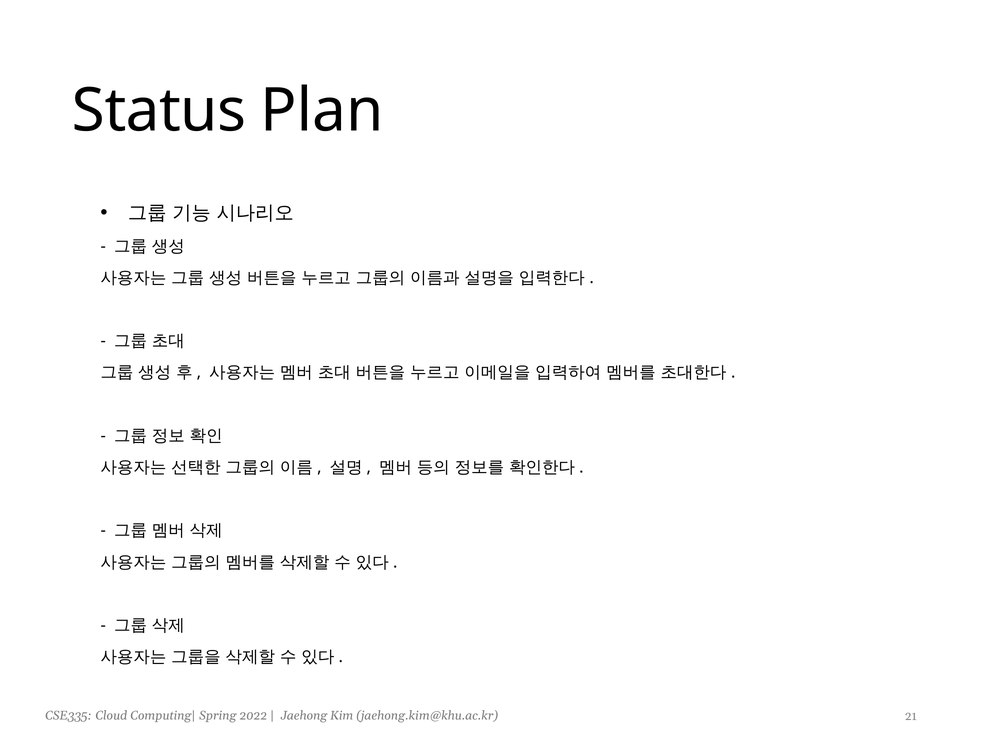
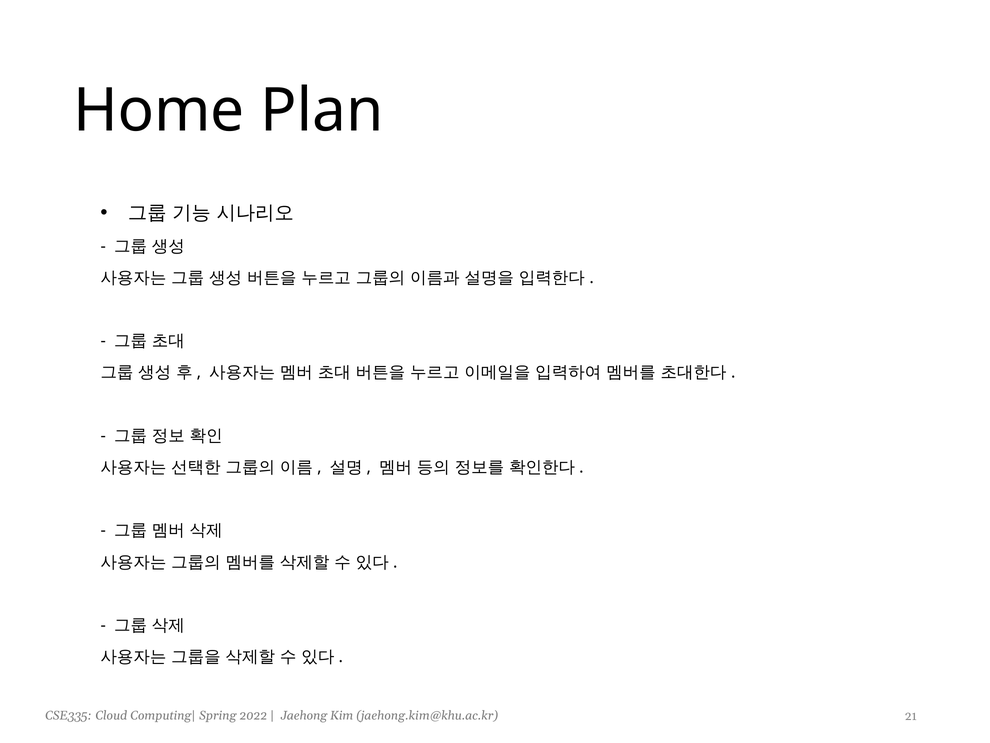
Status: Status -> Home
